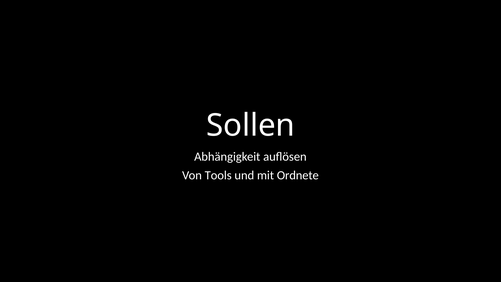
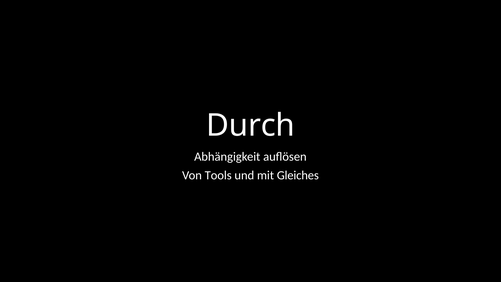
Sollen: Sollen -> Durch
Ordnete: Ordnete -> Gleiches
